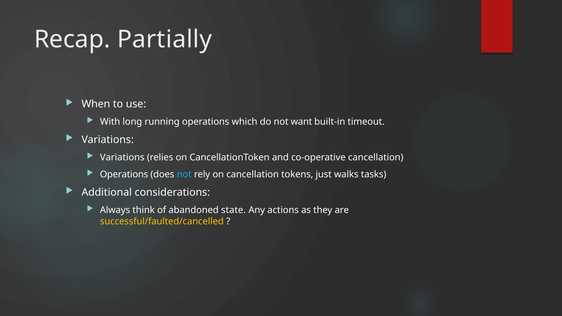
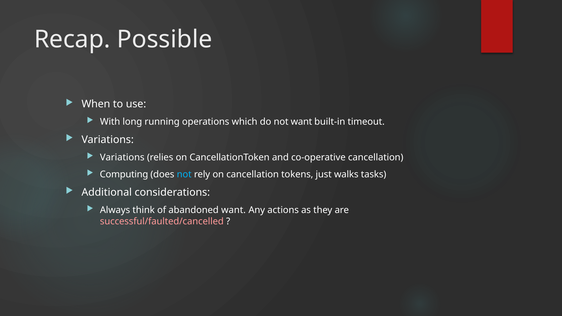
Partially: Partially -> Possible
Operations at (124, 175): Operations -> Computing
abandoned state: state -> want
successful/faulted/cancelled colour: yellow -> pink
